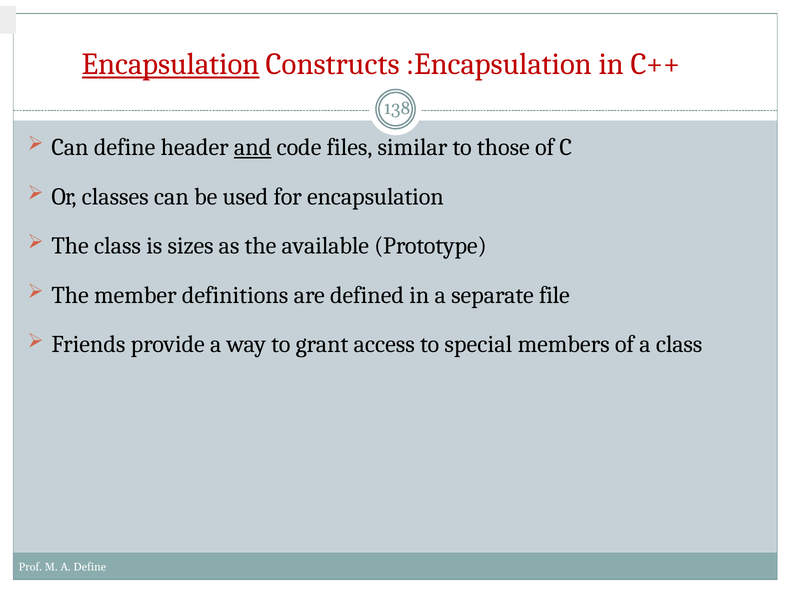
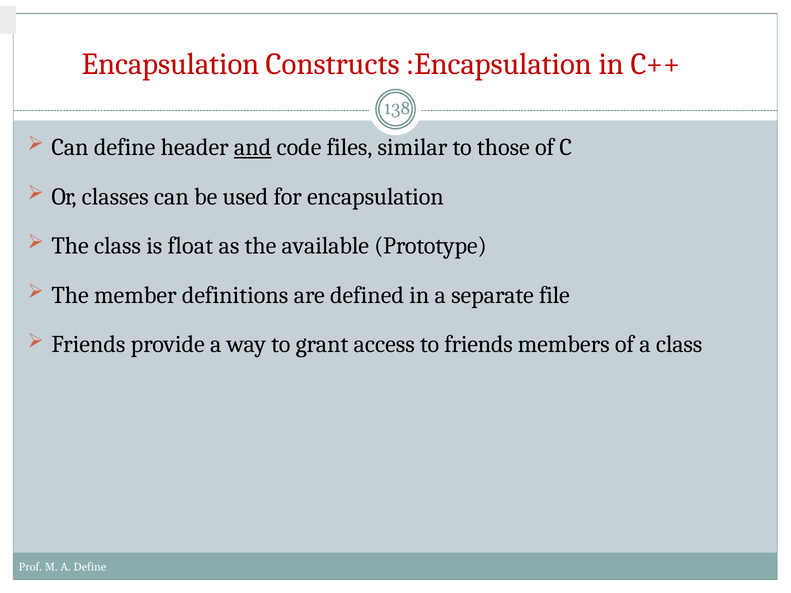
Encapsulation at (171, 64) underline: present -> none
sizes: sizes -> float
to special: special -> friends
